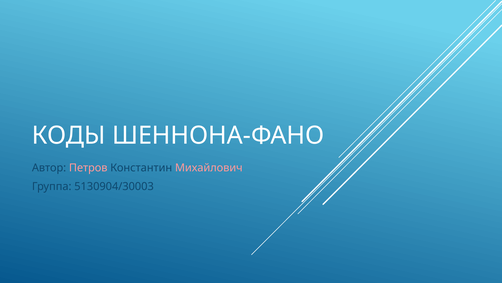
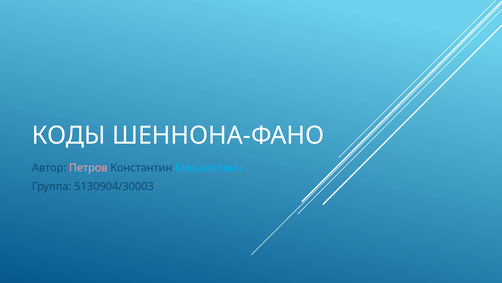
Михайлович colour: pink -> light blue
